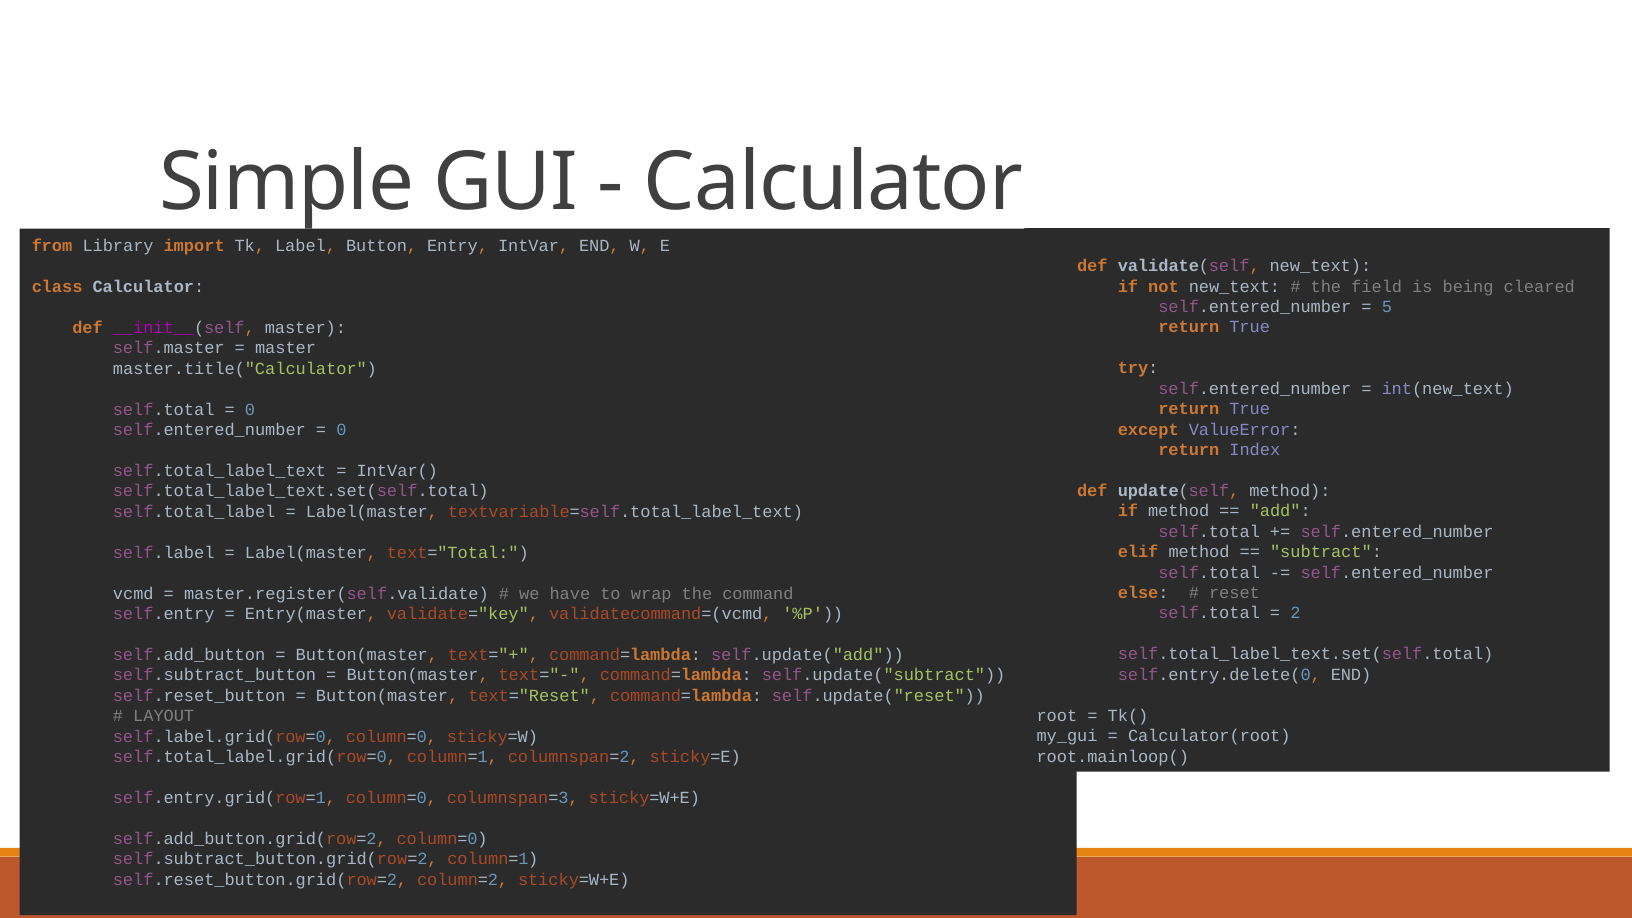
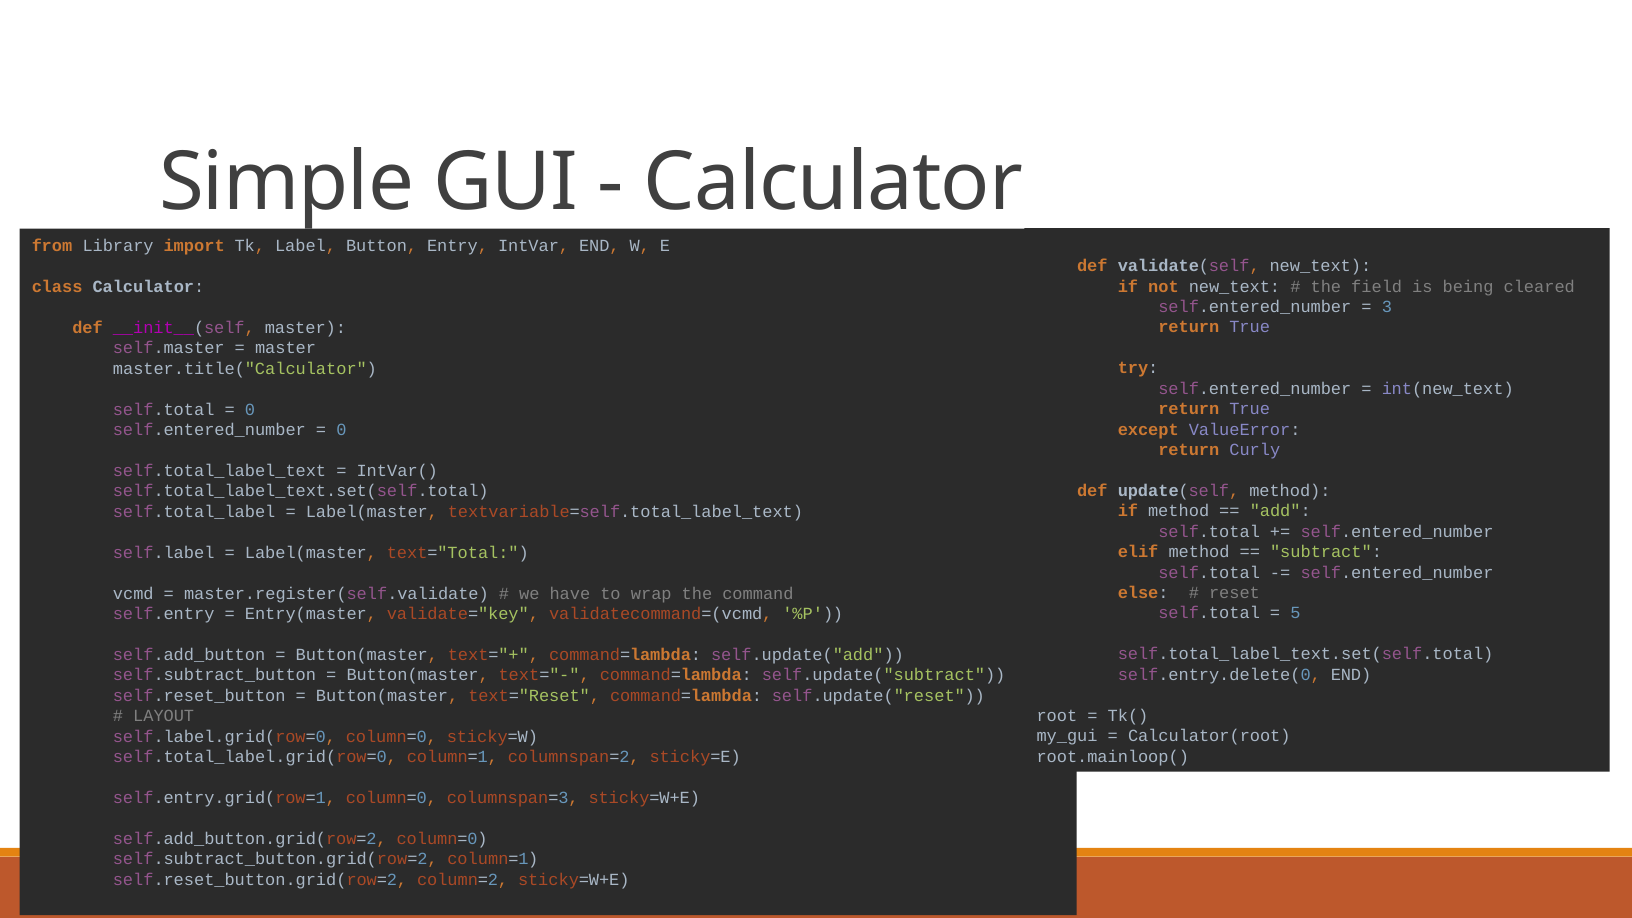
5: 5 -> 3
Index: Index -> Curly
2: 2 -> 5
